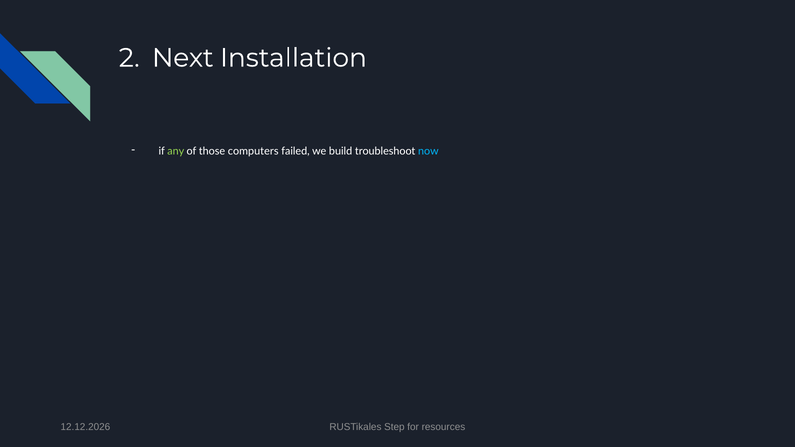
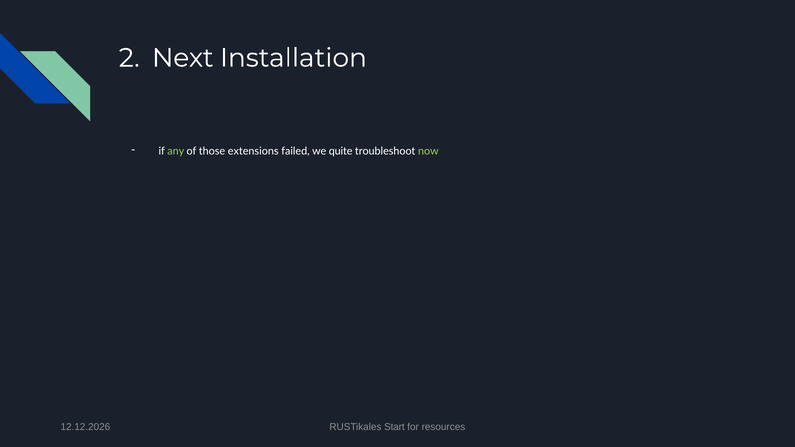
computers: computers -> extensions
build: build -> quite
now colour: light blue -> light green
Step: Step -> Start
